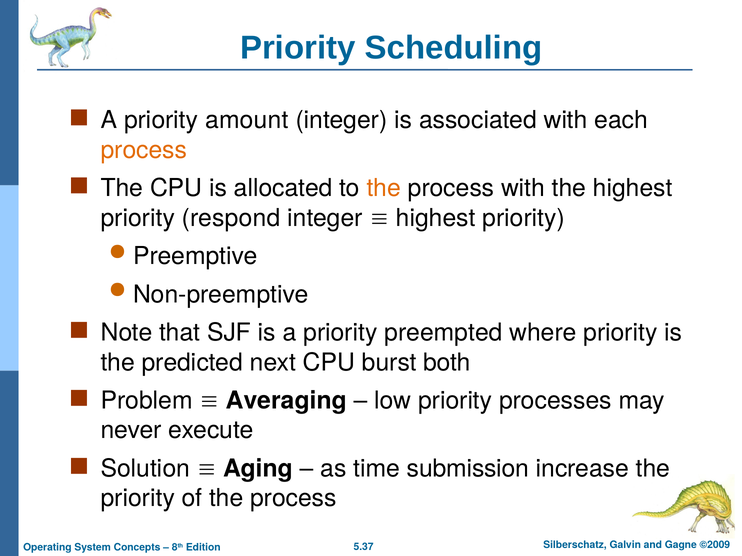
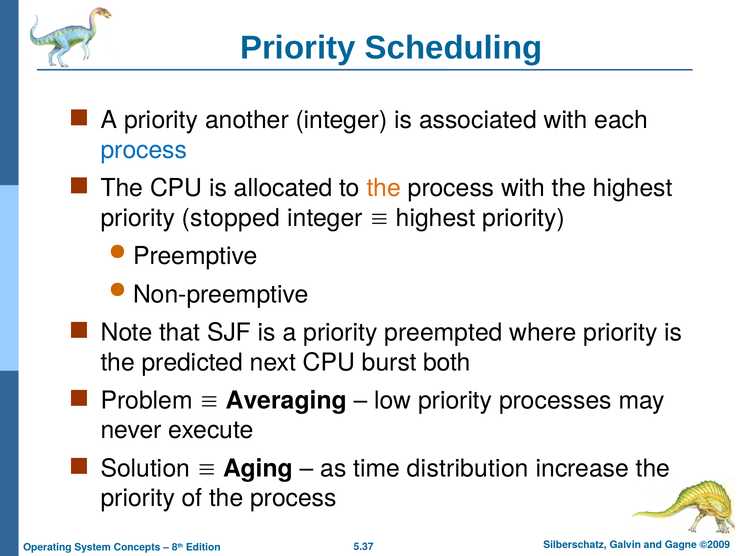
amount: amount -> another
process at (144, 150) colour: orange -> blue
respond: respond -> stopped
submission: submission -> distribution
